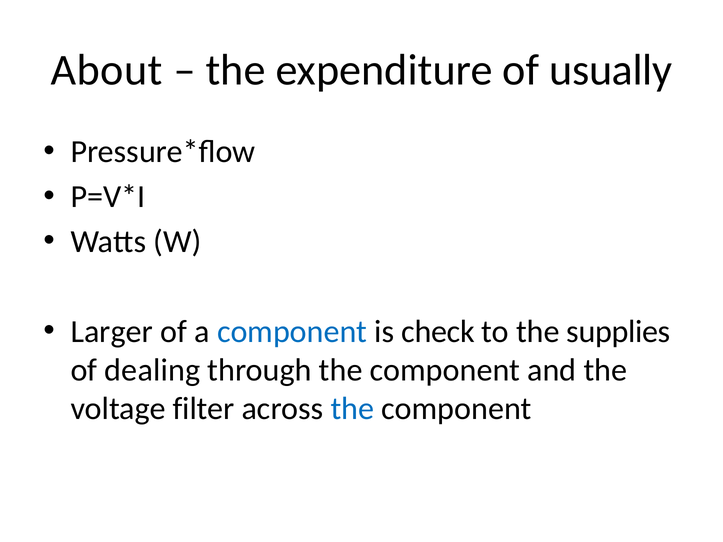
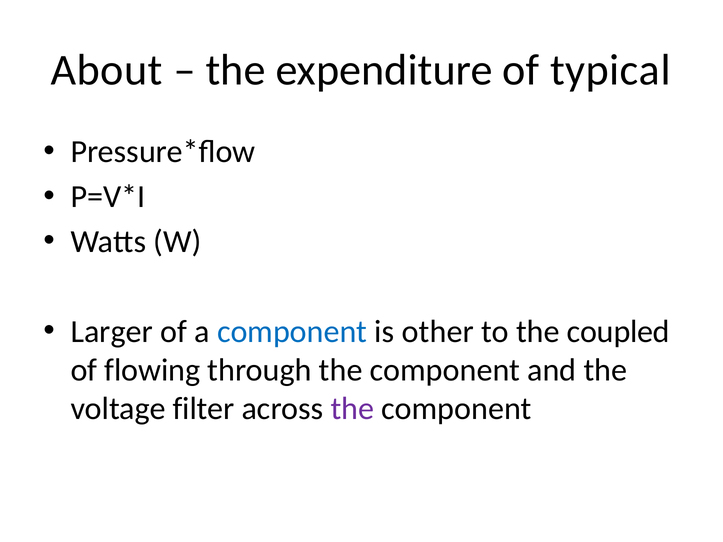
usually: usually -> typical
check: check -> other
supplies: supplies -> coupled
dealing: dealing -> flowing
the at (352, 409) colour: blue -> purple
